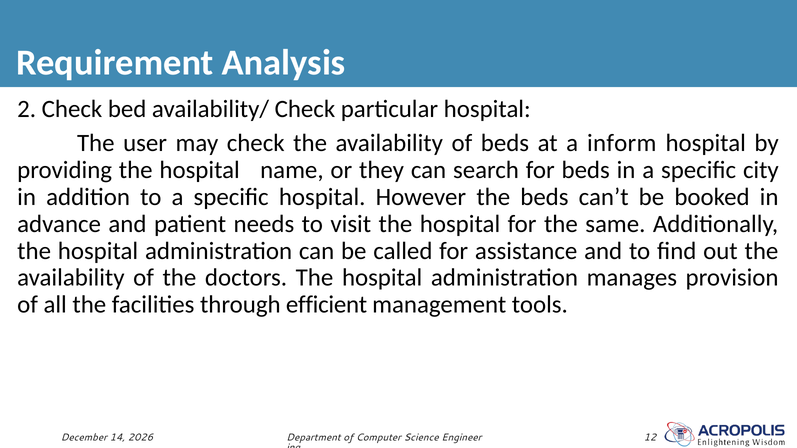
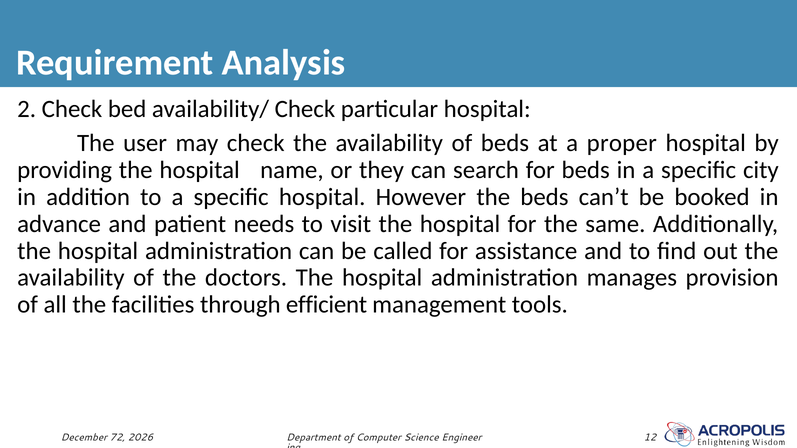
inform: inform -> proper
14: 14 -> 72
